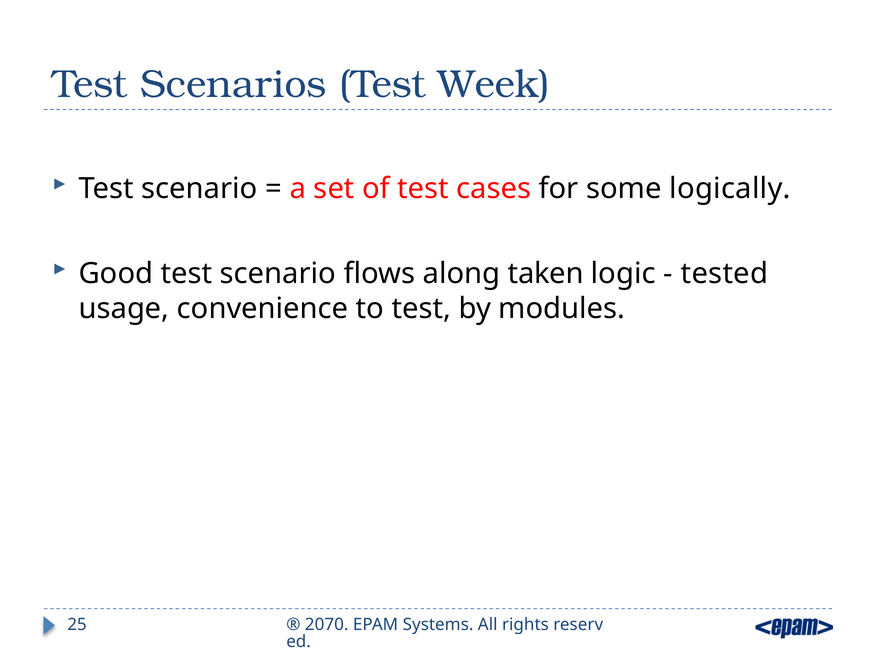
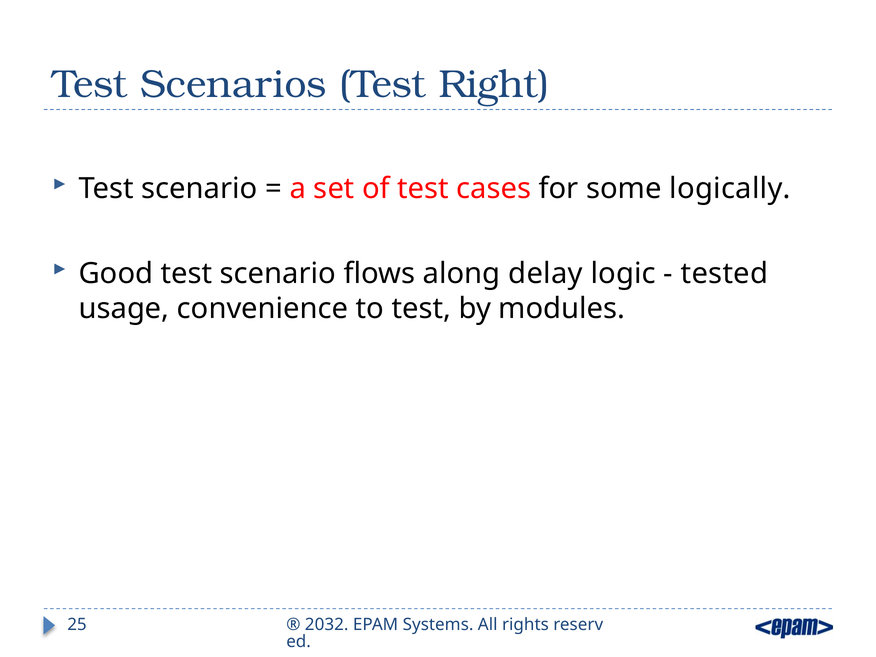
Week: Week -> Right
taken: taken -> delay
2070: 2070 -> 2032
